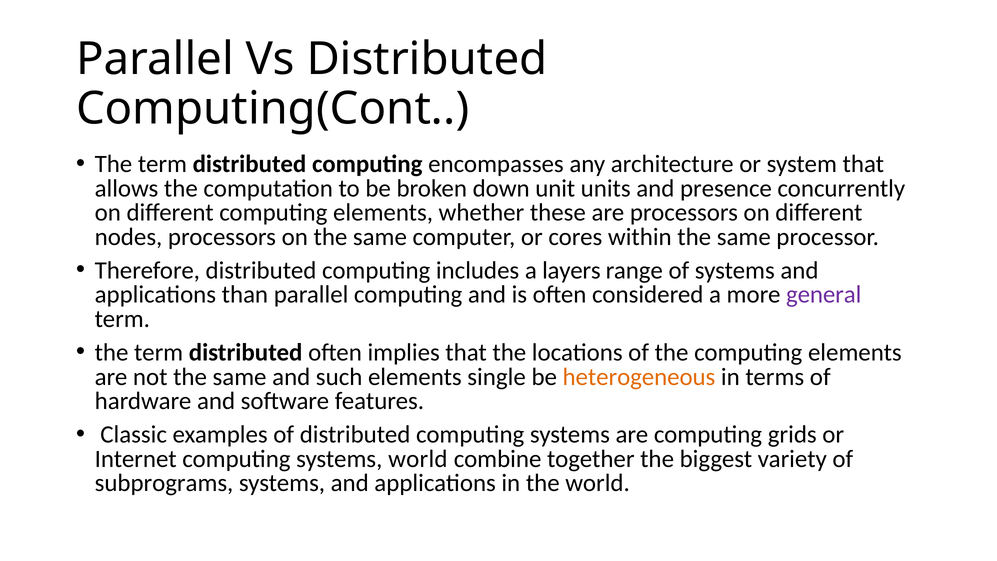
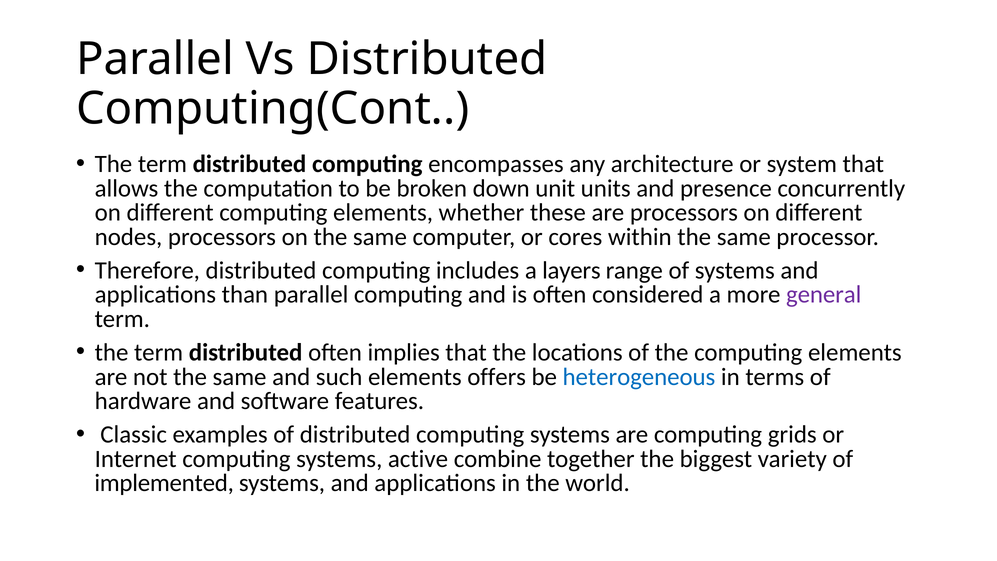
single: single -> offers
heterogeneous colour: orange -> blue
systems world: world -> active
subprograms: subprograms -> implemented
